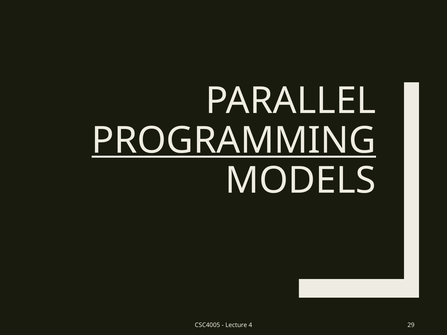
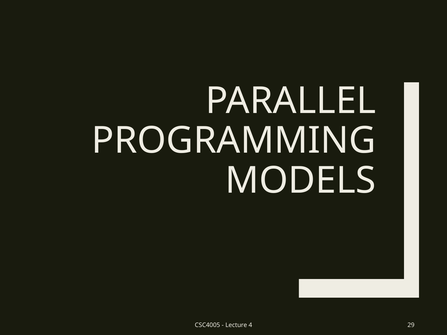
PROGRAMMING underline: present -> none
